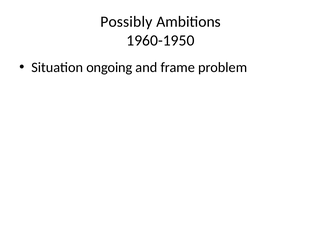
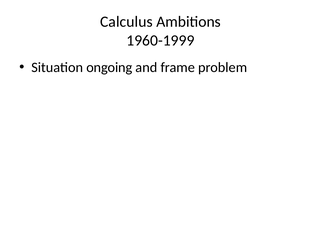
Possibly: Possibly -> Calculus
1960-1950: 1960-1950 -> 1960-1999
